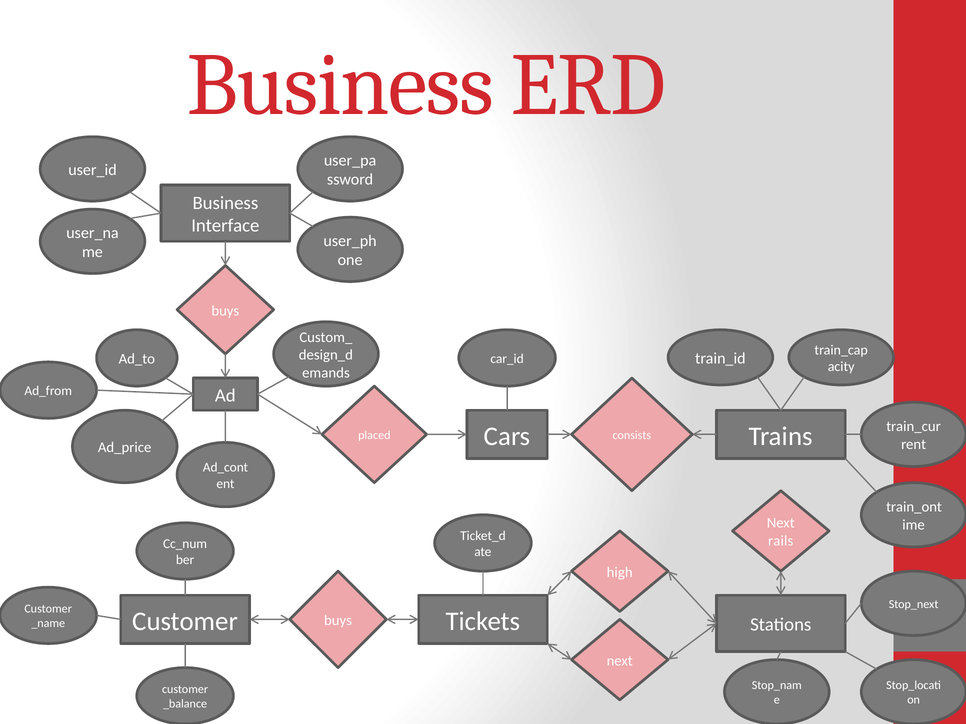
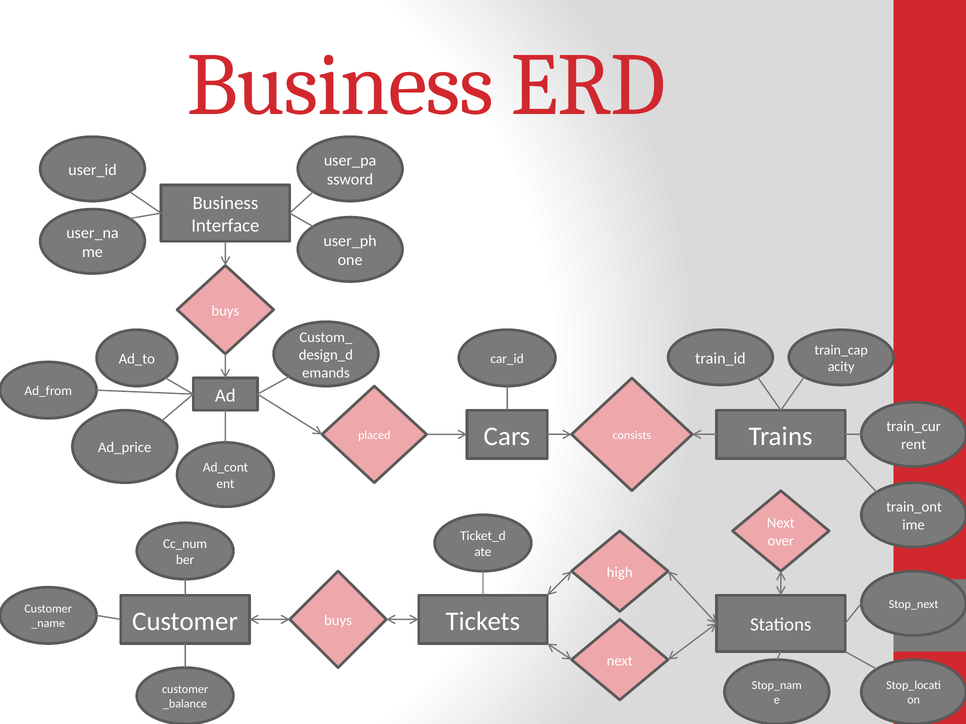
rails: rails -> over
